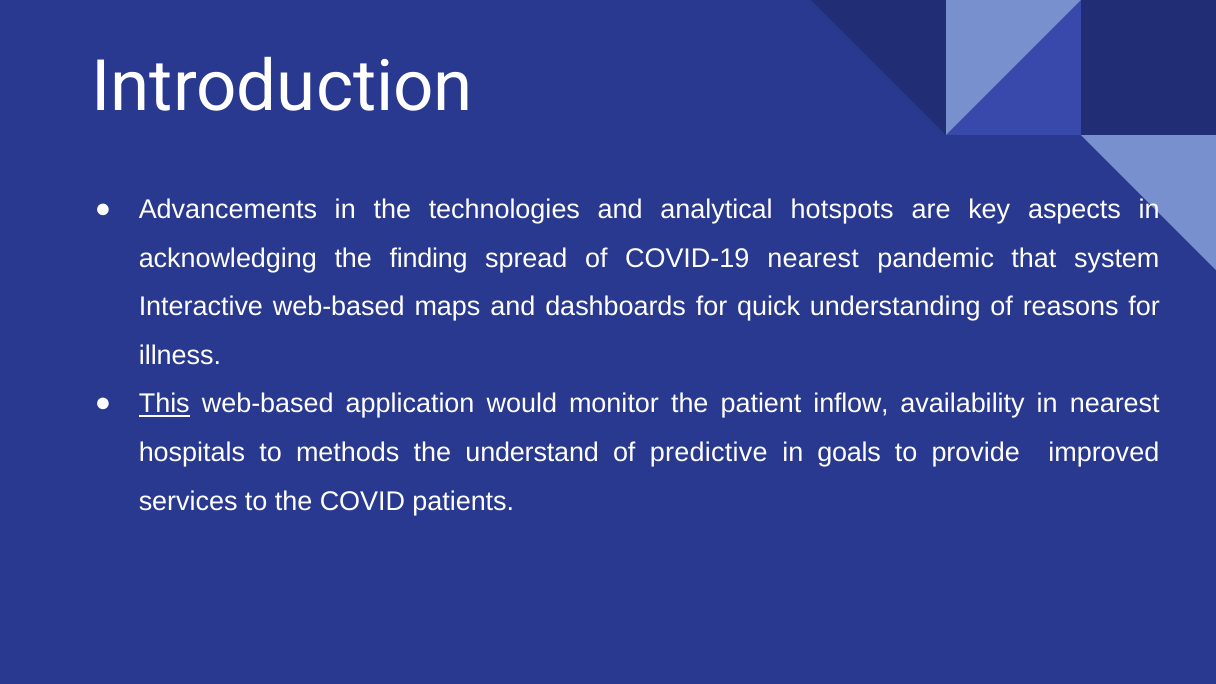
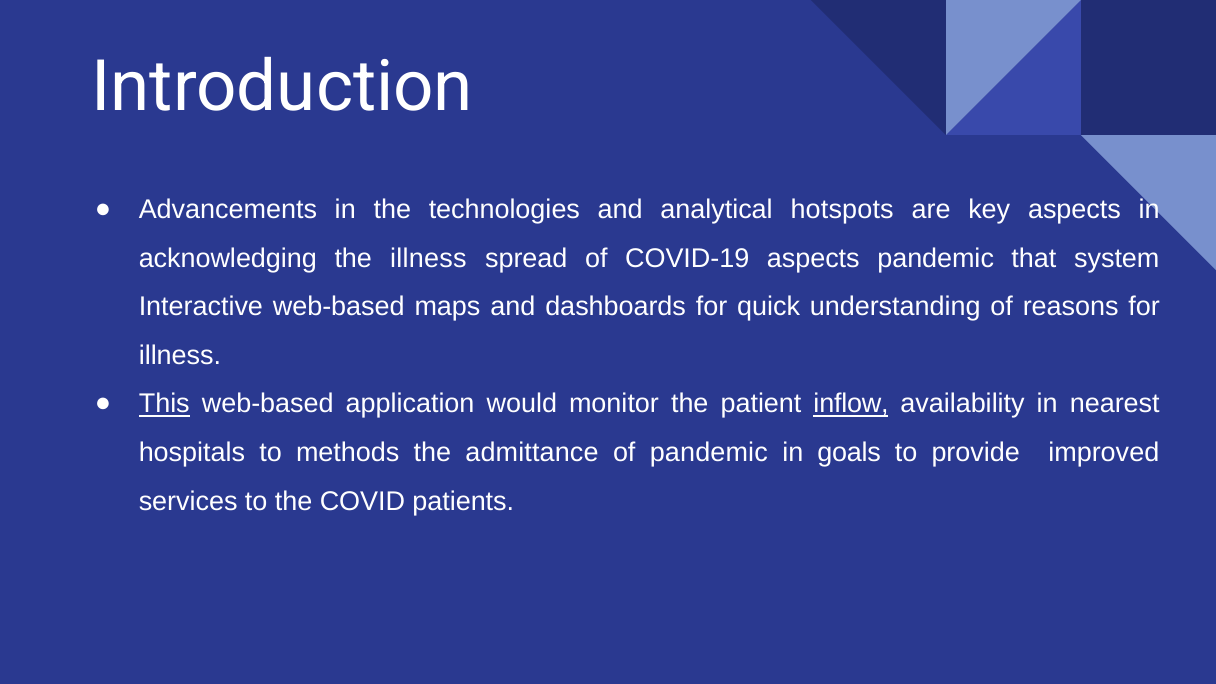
the finding: finding -> illness
COVID-19 nearest: nearest -> aspects
inflow underline: none -> present
understand: understand -> admittance
of predictive: predictive -> pandemic
